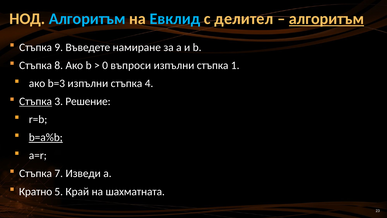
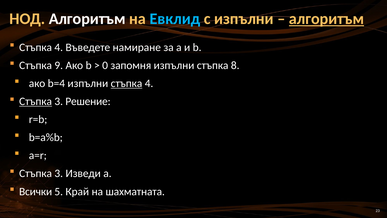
Алгоритъм at (87, 19) colour: light blue -> white
с делител: делител -> изпълни
9 at (59, 47): 9 -> 4
8: 8 -> 9
въпроси: въпроси -> запомня
1: 1 -> 8
b=3: b=3 -> b=4
стъпка at (127, 83) underline: none -> present
b=a%b underline: present -> none
7 at (59, 173): 7 -> 3
Кратно: Кратно -> Всички
